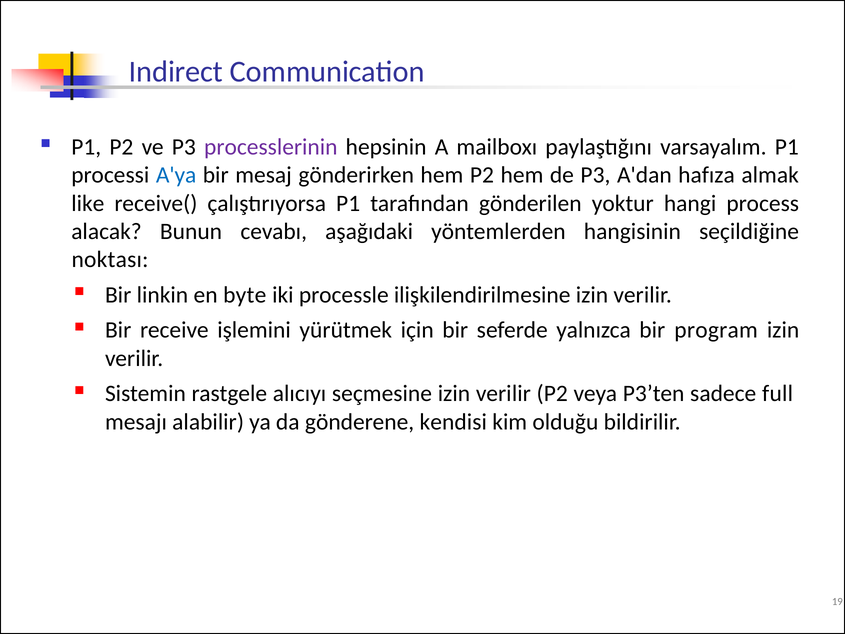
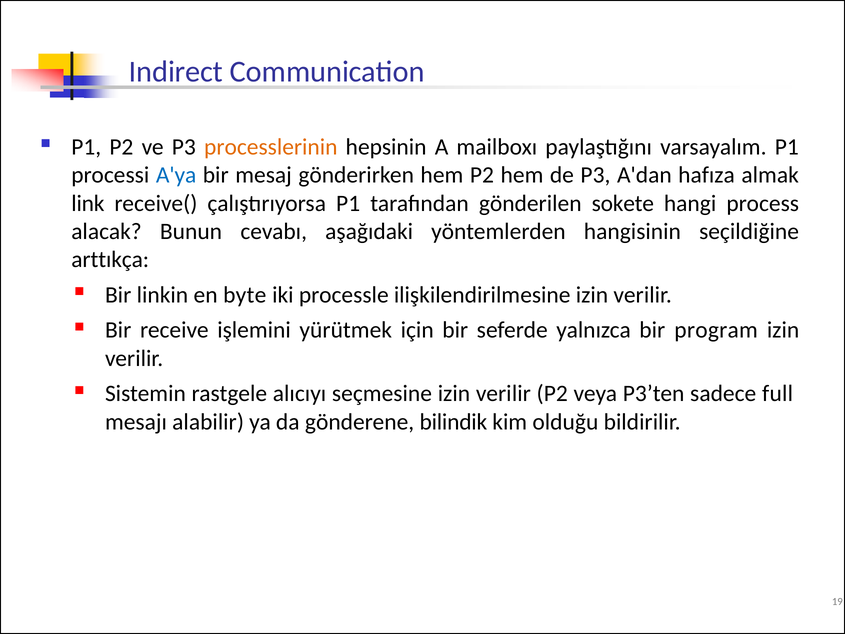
processlerinin colour: purple -> orange
like: like -> link
yoktur: yoktur -> sokete
noktası: noktası -> arttıkça
kendisi: kendisi -> bilindik
